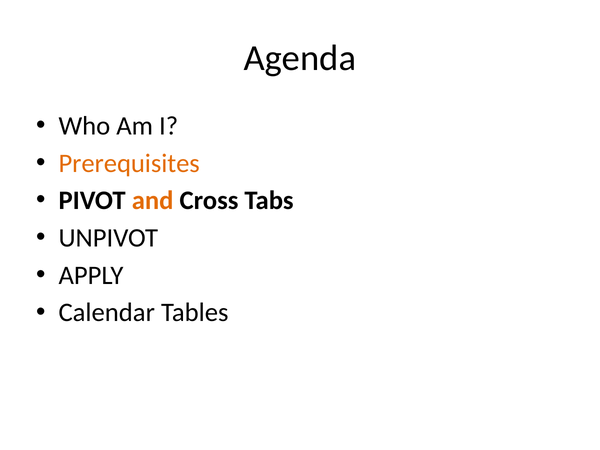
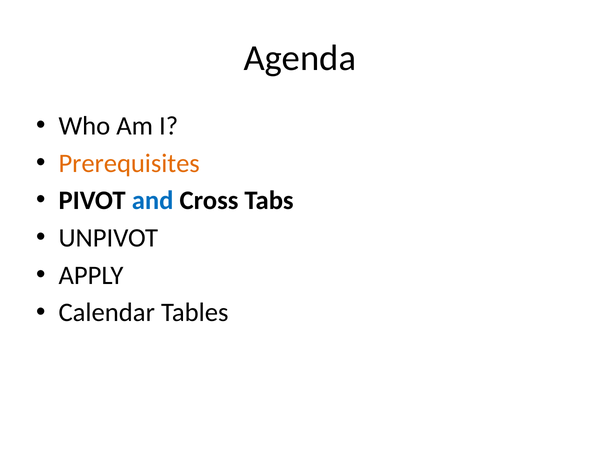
and colour: orange -> blue
